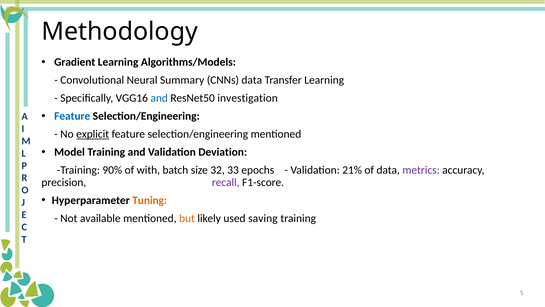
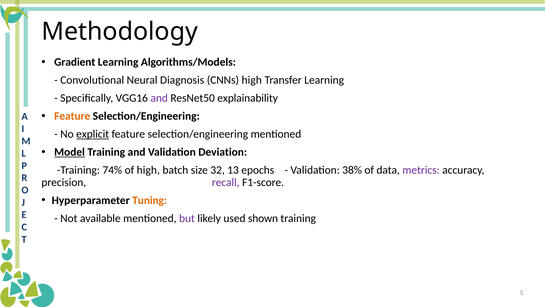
Summary: Summary -> Diagnosis
CNNs data: data -> high
and at (159, 98) colour: blue -> purple
investigation: investigation -> explainability
Feature at (72, 116) colour: blue -> orange
Model underline: none -> present
90%: 90% -> 74%
of with: with -> high
33: 33 -> 13
21%: 21% -> 38%
but colour: orange -> purple
saving: saving -> shown
